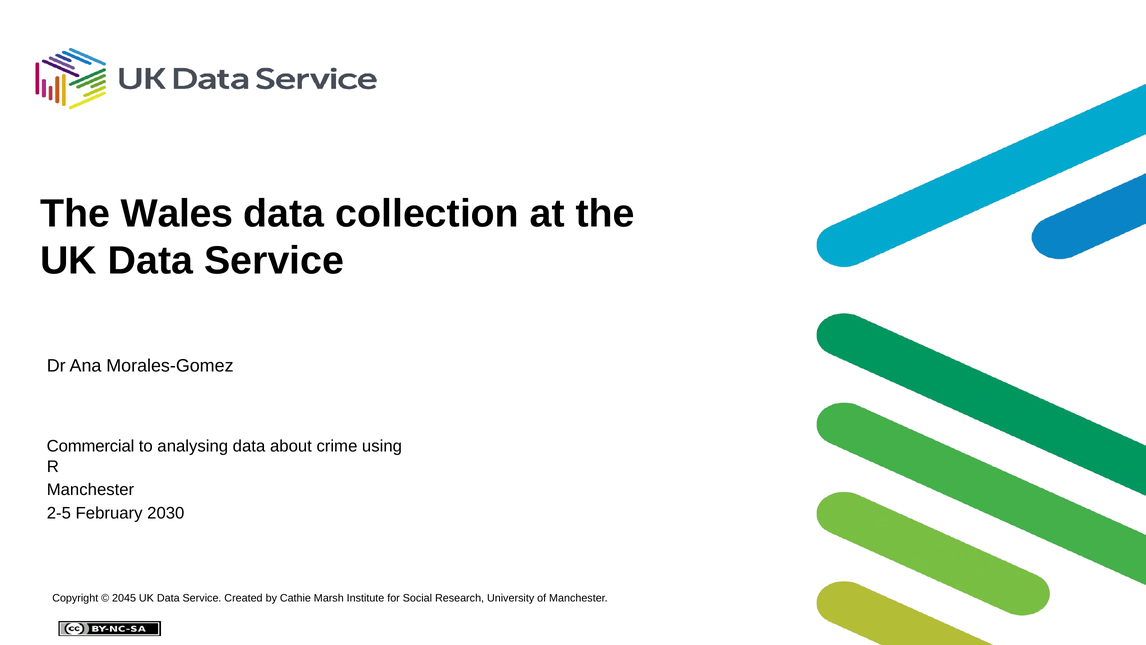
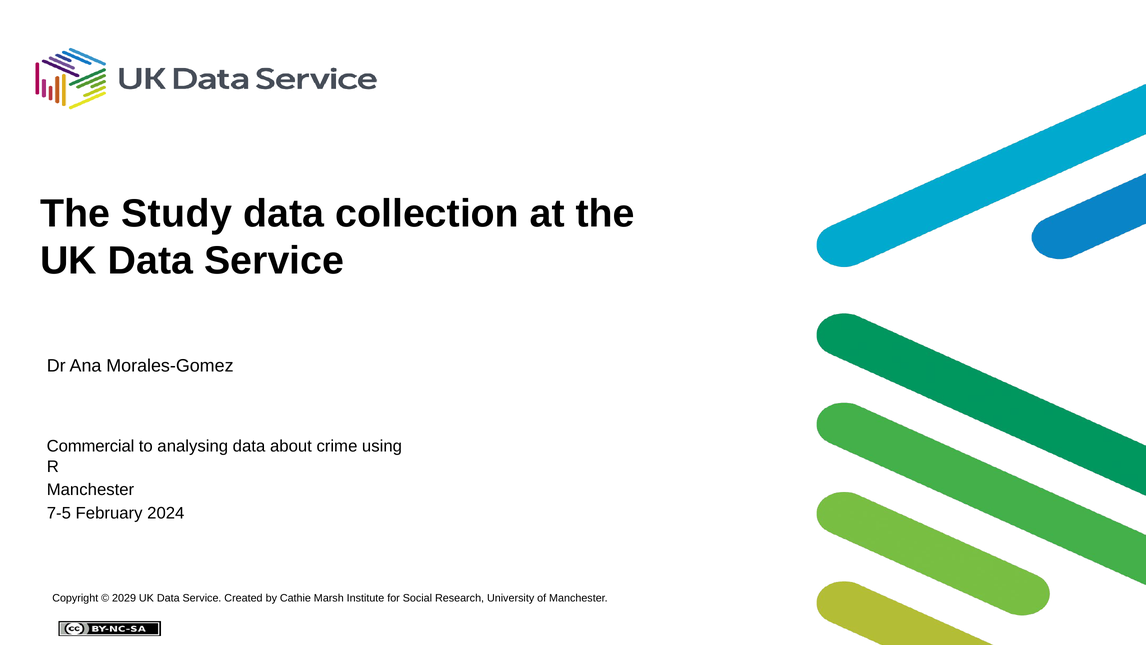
Wales: Wales -> Study
2-5: 2-5 -> 7-5
2030: 2030 -> 2024
2045: 2045 -> 2029
